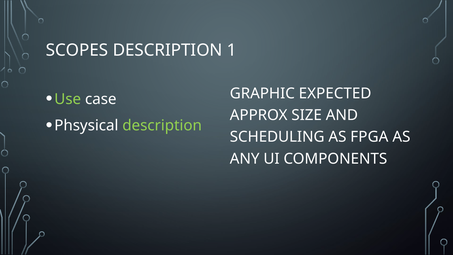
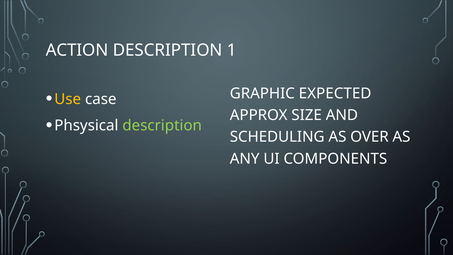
SCOPES: SCOPES -> ACTION
Use colour: light green -> yellow
FPGA: FPGA -> OVER
